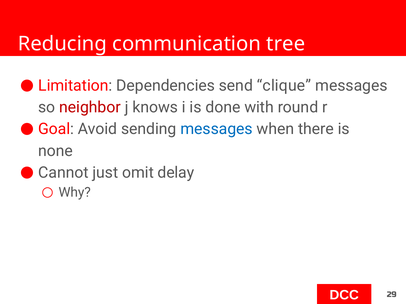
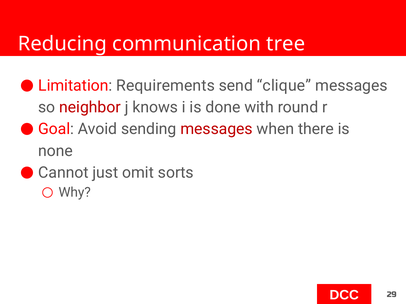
Dependencies: Dependencies -> Requirements
messages at (217, 129) colour: blue -> red
delay: delay -> sorts
